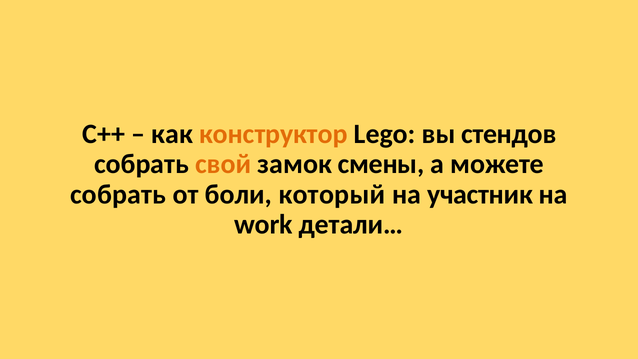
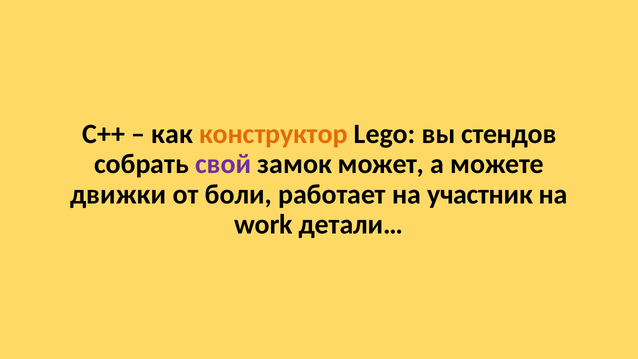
свой colour: orange -> purple
смены: смены -> может
собрать at (118, 194): собрать -> движки
который: который -> работает
